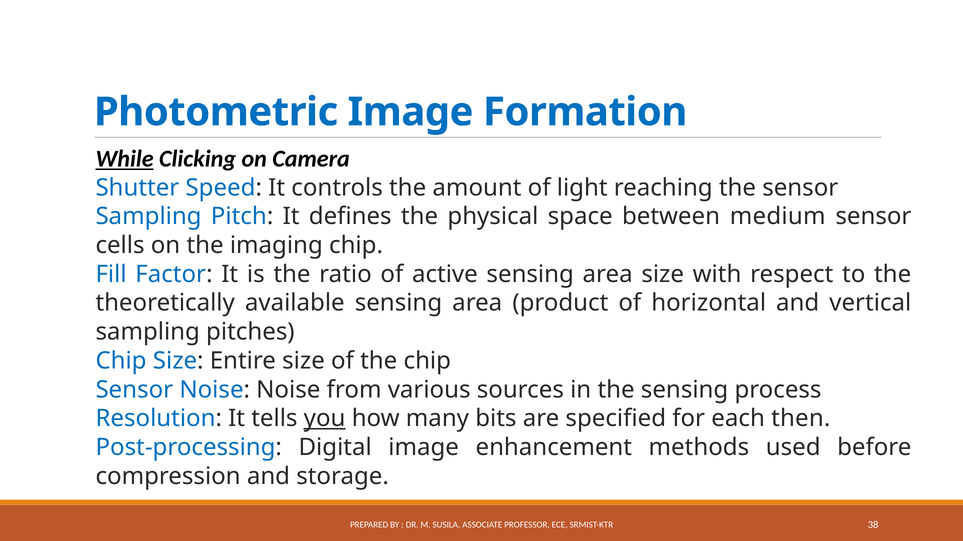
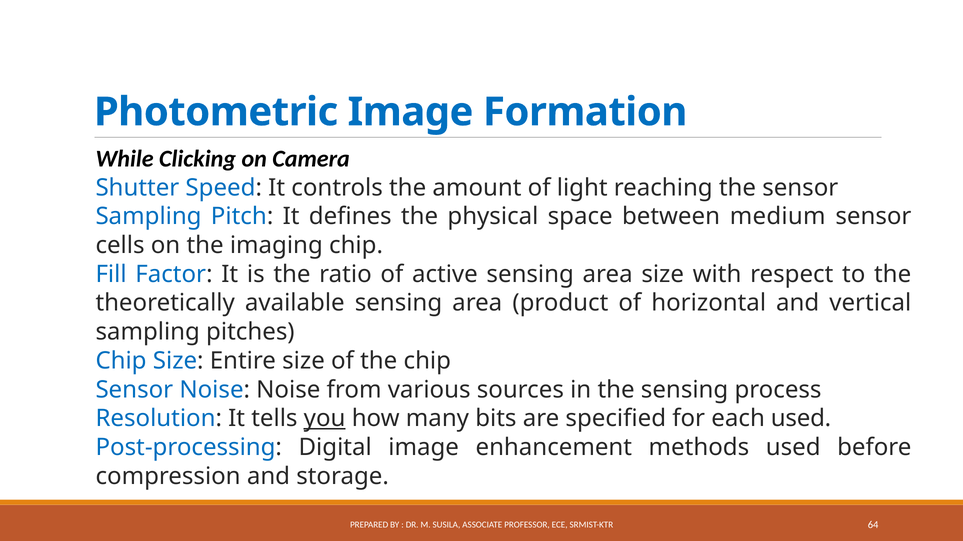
While underline: present -> none
each then: then -> used
38: 38 -> 64
